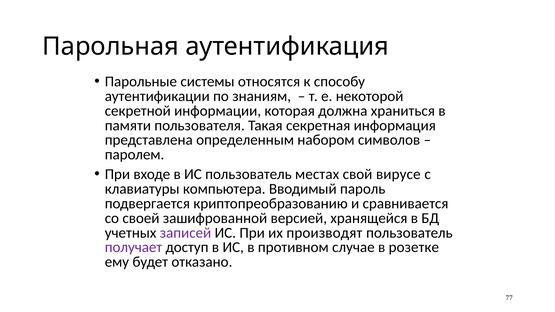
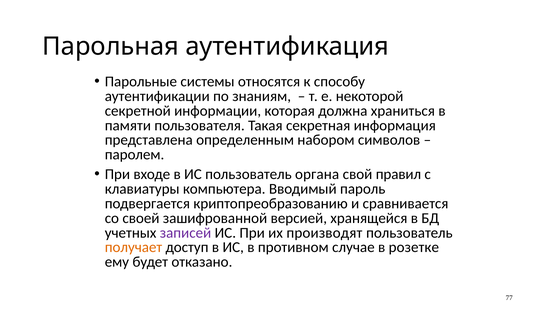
местах: местах -> органа
вирусе: вирусе -> правил
получает colour: purple -> orange
